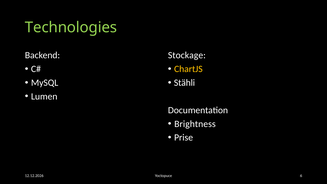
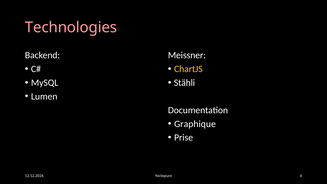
Technologies colour: light green -> pink
Stockage: Stockage -> Meissner
Brightness: Brightness -> Graphique
